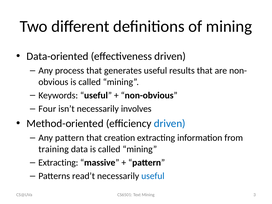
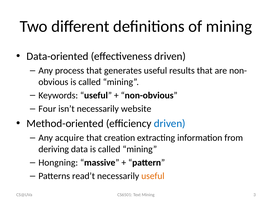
involves: involves -> website
Any pattern: pattern -> acquire
training: training -> deriving
Extracting at (58, 163): Extracting -> Hongning
useful at (153, 176) colour: blue -> orange
